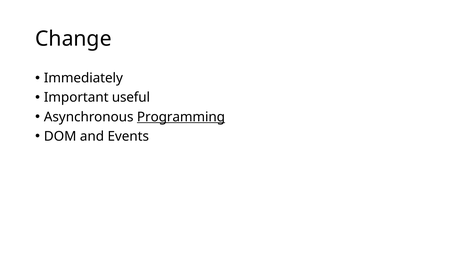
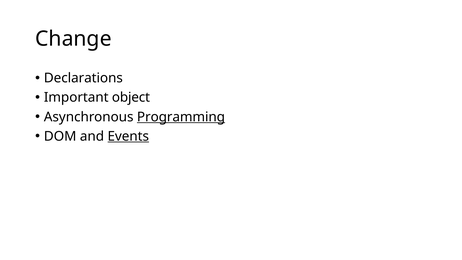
Immediately: Immediately -> Declarations
useful: useful -> object
Events underline: none -> present
